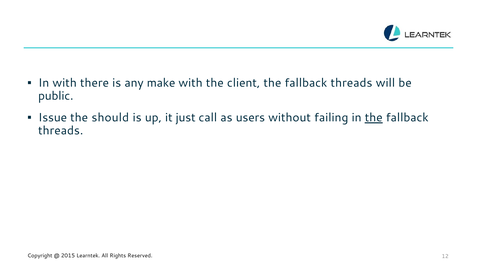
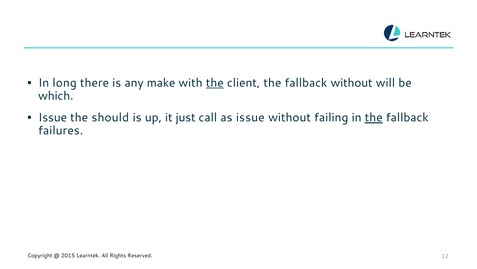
In with: with -> long
the at (215, 83) underline: none -> present
client the fallback threads: threads -> without
public: public -> which
as users: users -> issue
threads at (61, 130): threads -> failures
